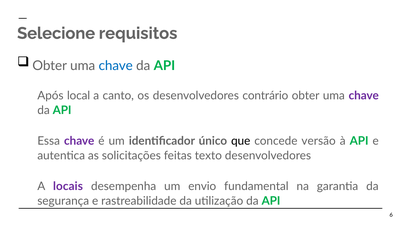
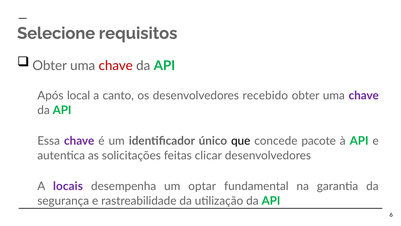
chave at (116, 66) colour: blue -> red
contrário: contrário -> recebido
versão: versão -> pacote
texto: texto -> clicar
envio: envio -> optar
